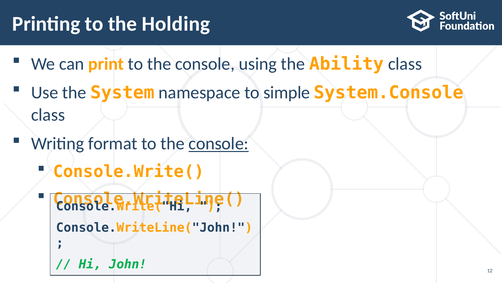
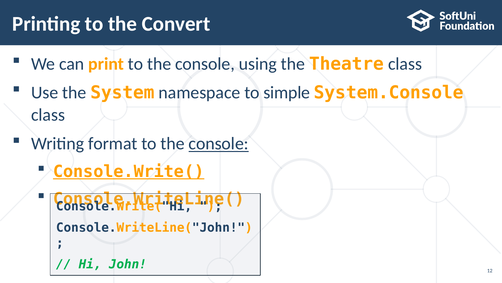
Holding: Holding -> Convert
Ability: Ability -> Theatre
Console.Write( underline: none -> present
